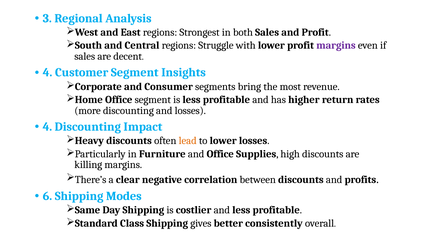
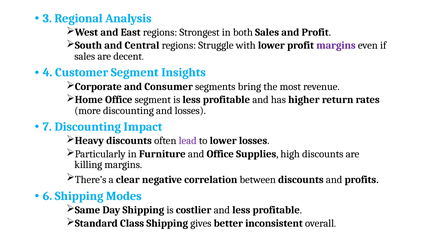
4 at (47, 127): 4 -> 7
lead colour: orange -> purple
consistently: consistently -> inconsistent
